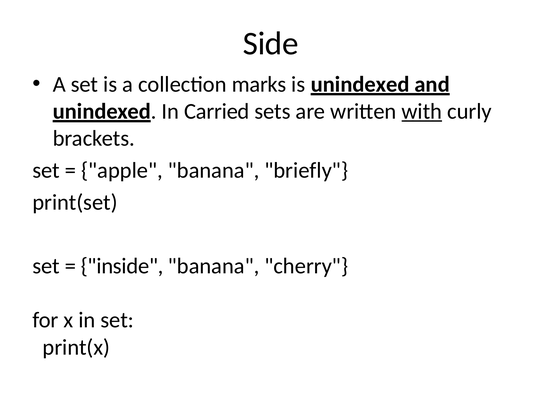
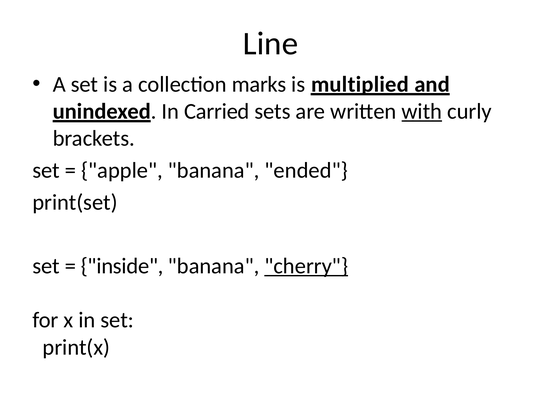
Side: Side -> Line
is unindexed: unindexed -> multiplied
briefly: briefly -> ended
cherry underline: none -> present
